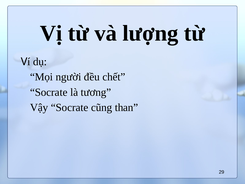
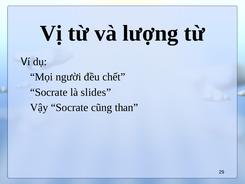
tương: tương -> slides
